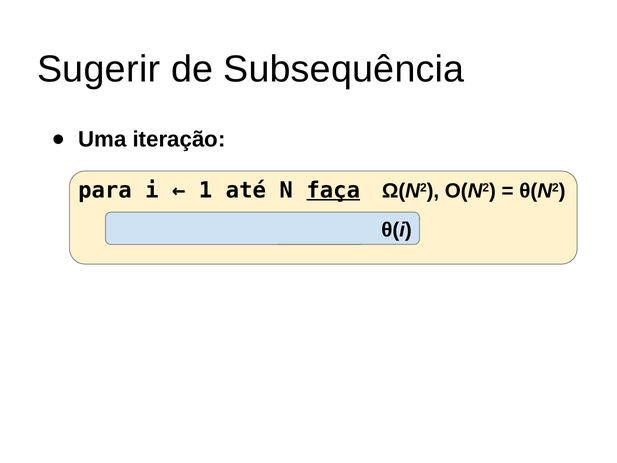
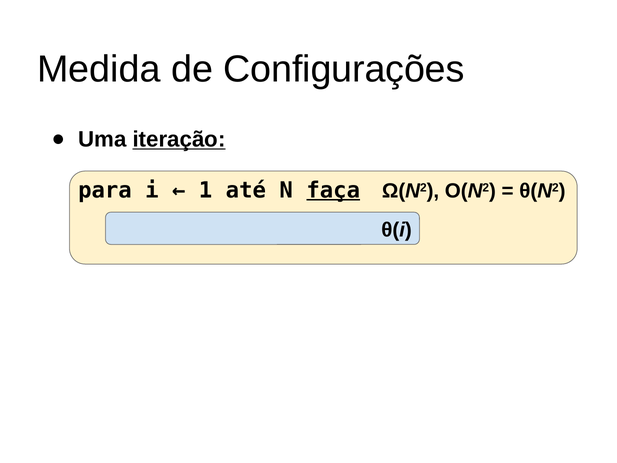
Sugerir: Sugerir -> Medida
Subsequência: Subsequência -> Configurações
iteração underline: none -> present
